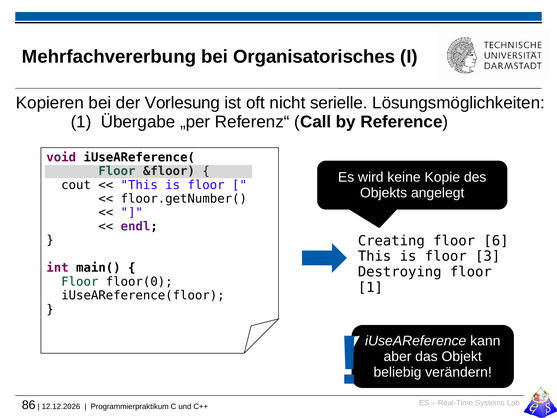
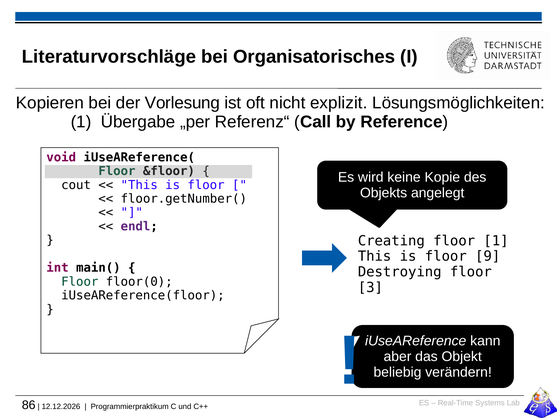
Mehrfachvererbung: Mehrfachvererbung -> Literaturvorschläge
serielle: serielle -> explizit
floor 6: 6 -> 1
3: 3 -> 9
1 at (370, 287): 1 -> 3
